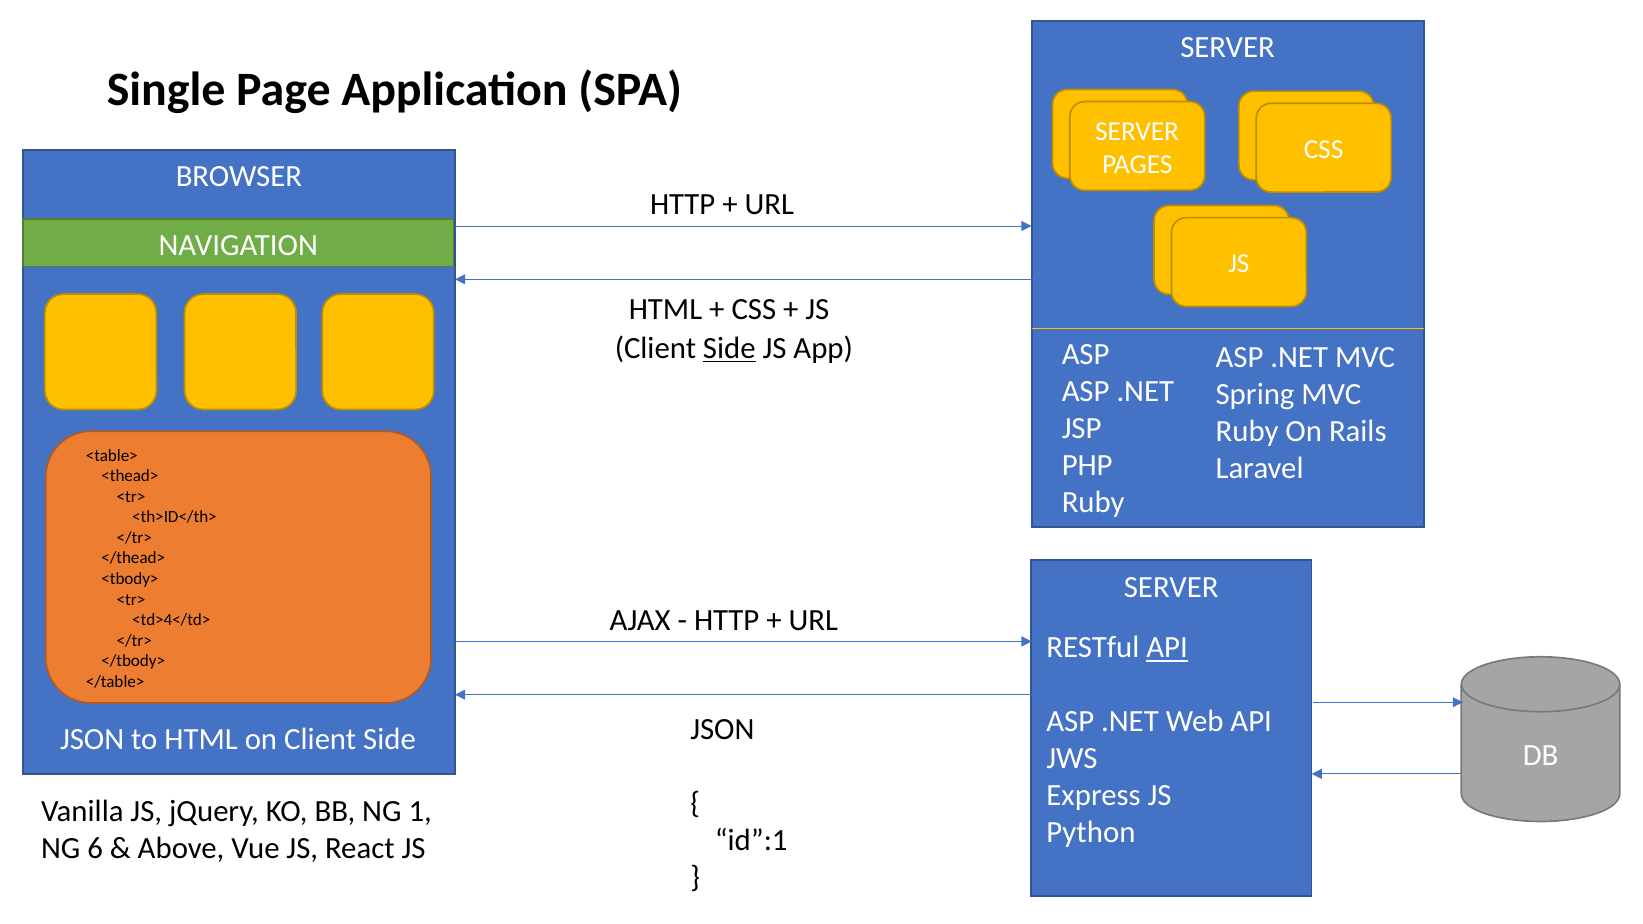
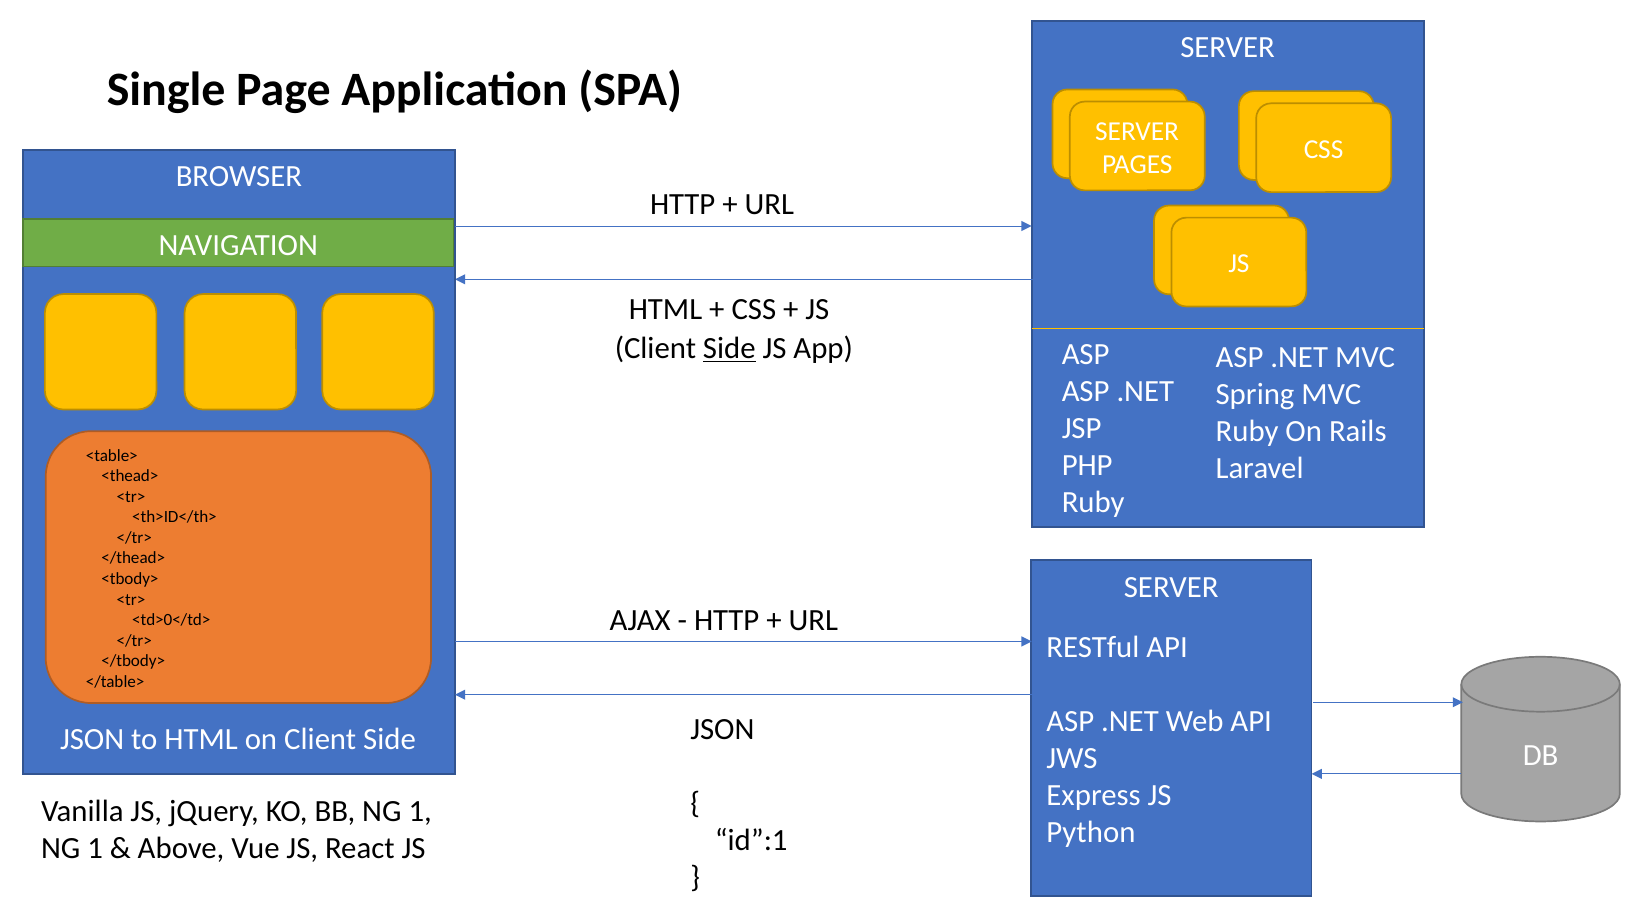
<td>4</td>: <td>4</td> -> <td>0</td>
API at (1167, 648) underline: present -> none
6 at (95, 848): 6 -> 1
